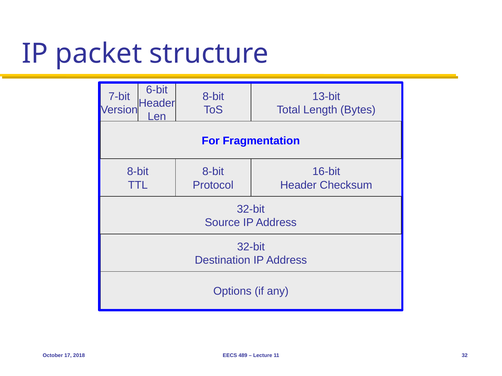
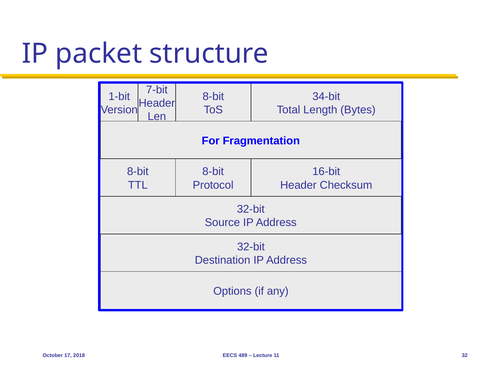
6-bit: 6-bit -> 7-bit
7-bit: 7-bit -> 1-bit
13-bit: 13-bit -> 34-bit
